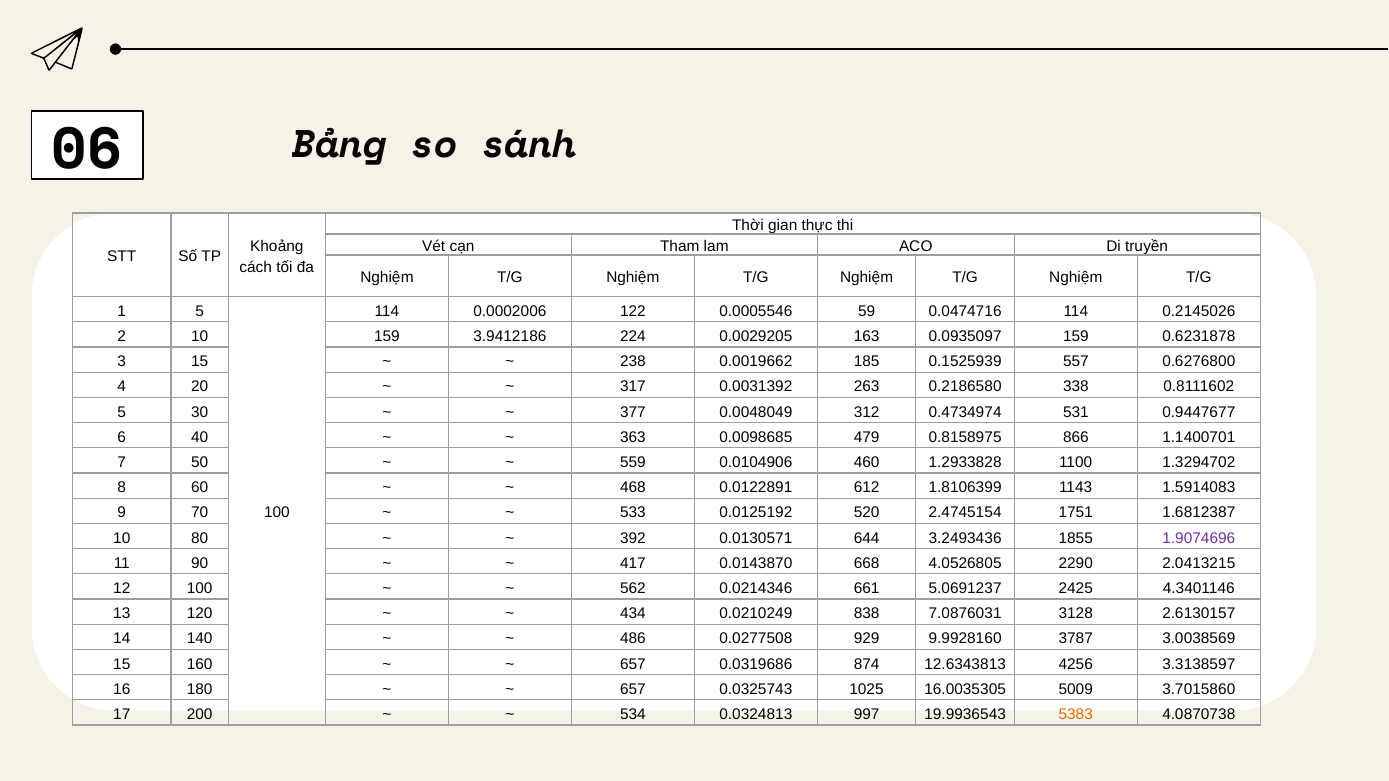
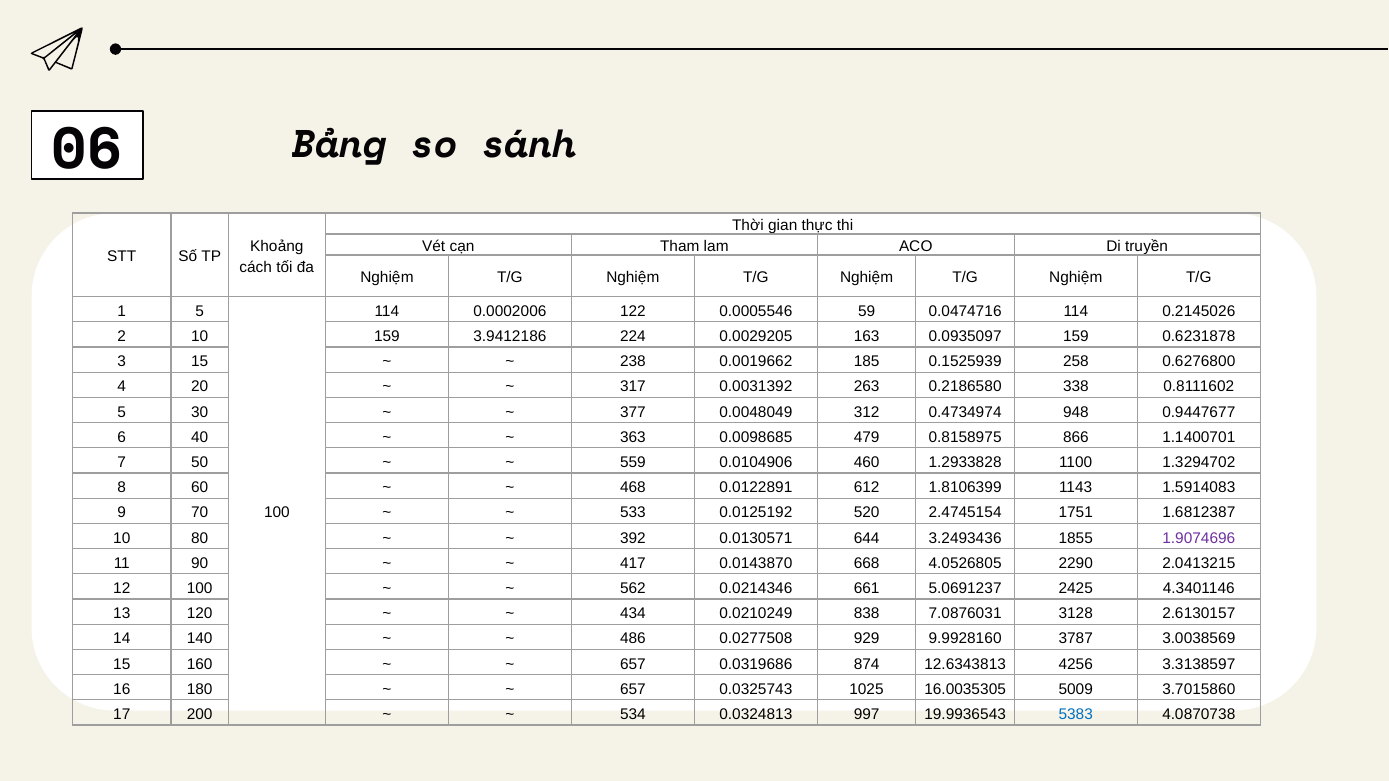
557: 557 -> 258
531: 531 -> 948
5383 colour: orange -> blue
